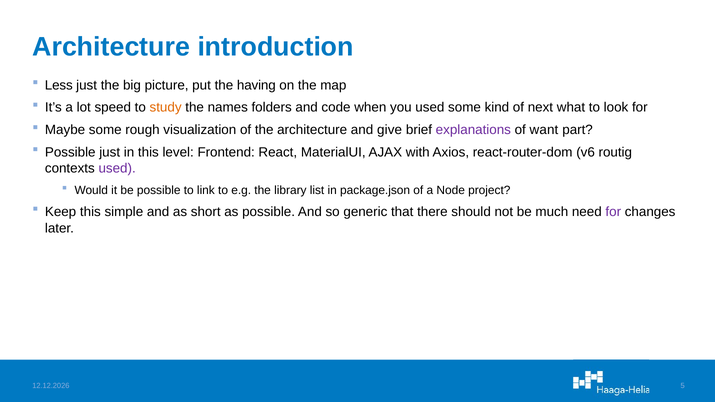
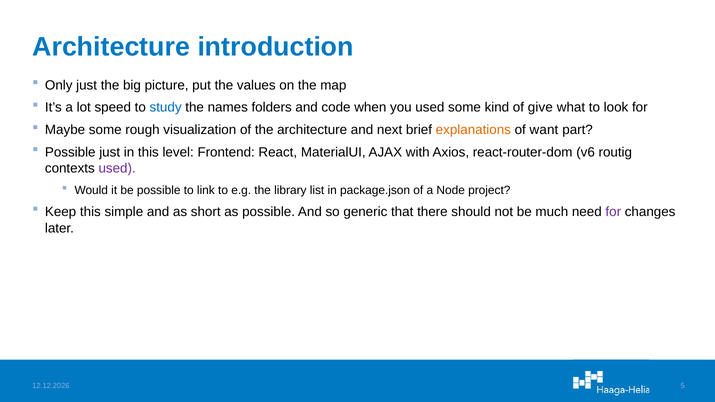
Less: Less -> Only
having: having -> values
study colour: orange -> blue
next: next -> give
give: give -> next
explanations colour: purple -> orange
